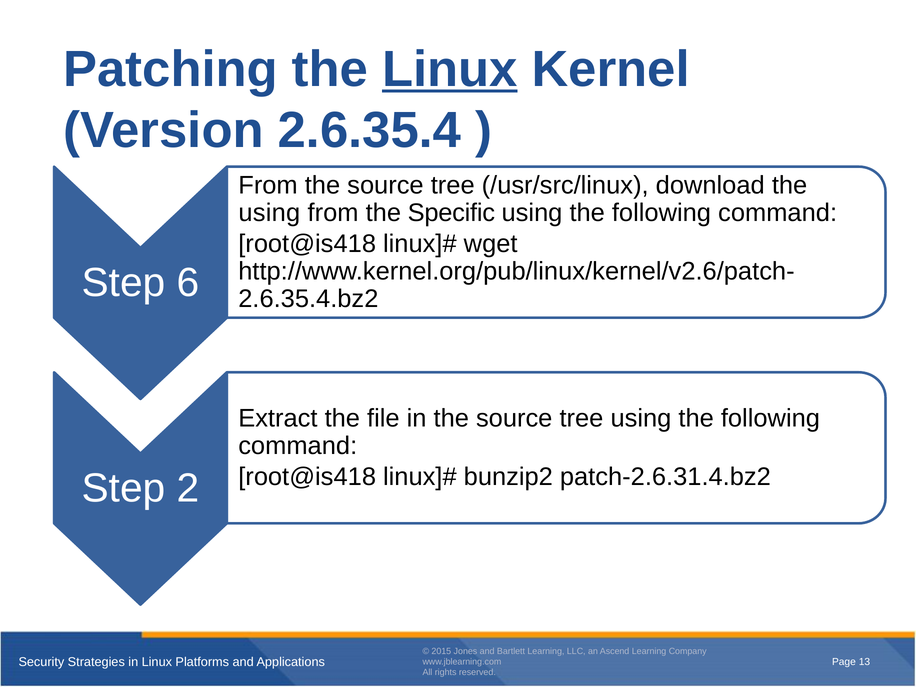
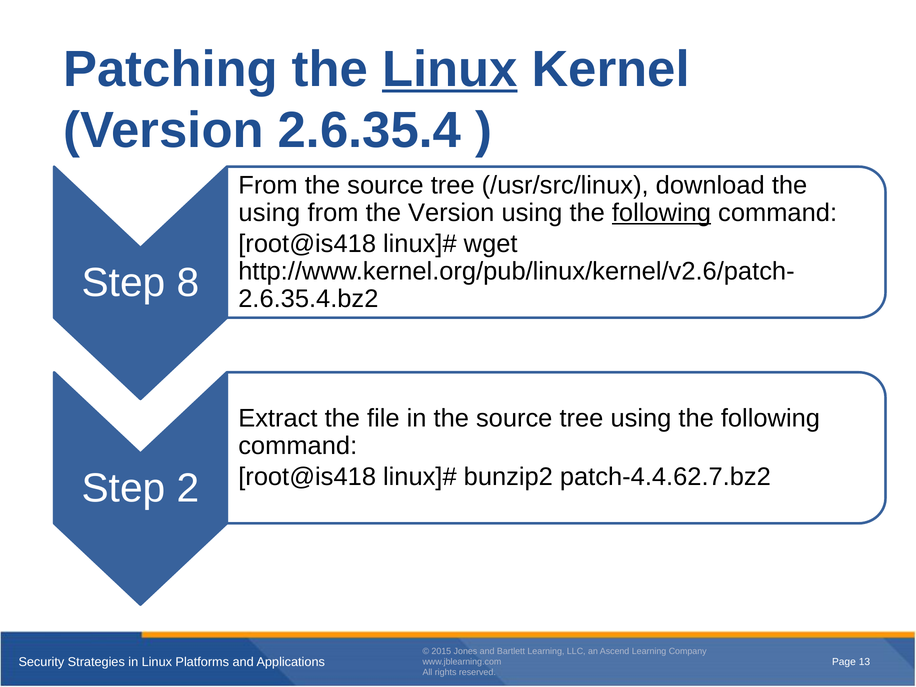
the Specific: Specific -> Version
following at (661, 213) underline: none -> present
6: 6 -> 8
patch-2.6.31.4.bz2: patch-2.6.31.4.bz2 -> patch-4.4.62.7.bz2
